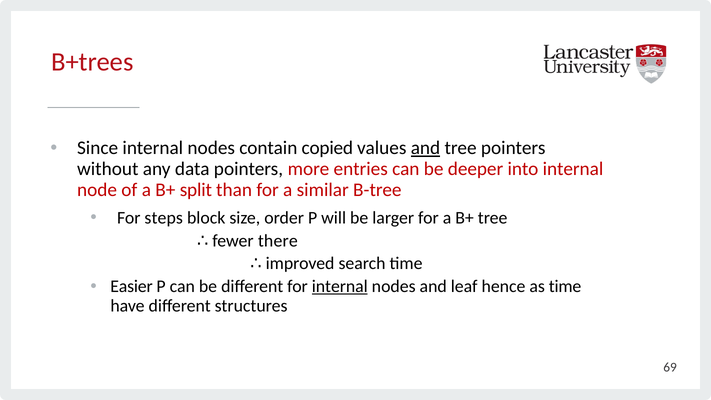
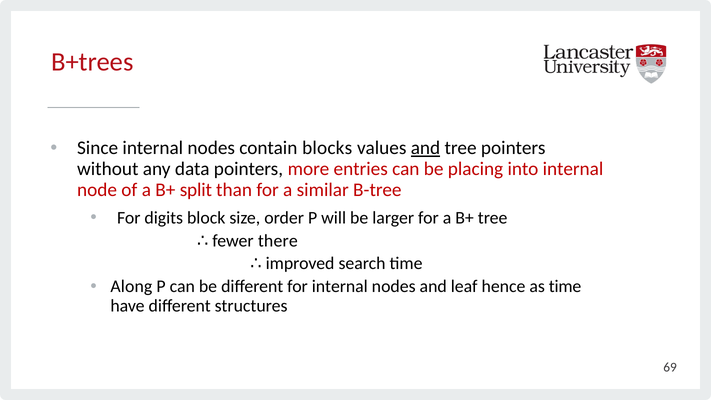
copied: copied -> blocks
deeper: deeper -> placing
steps: steps -> digits
Easier: Easier -> Along
internal at (340, 286) underline: present -> none
